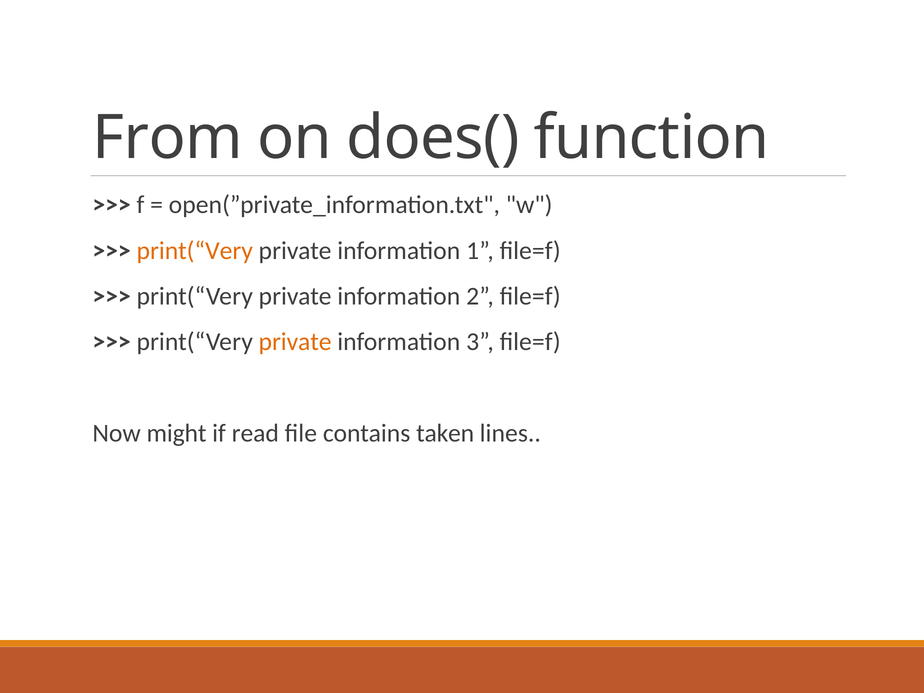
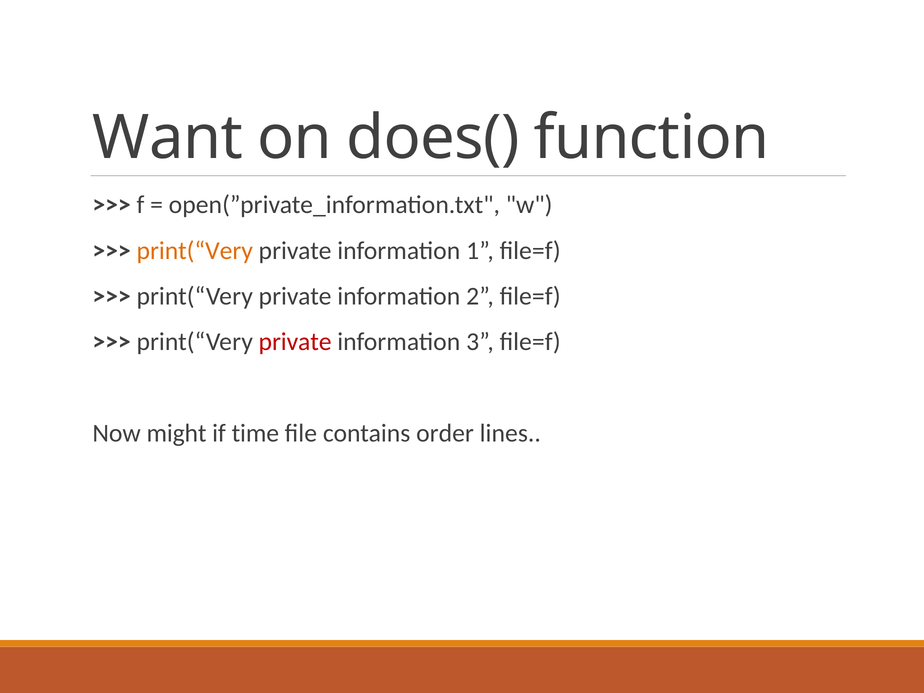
From: From -> Want
private at (295, 342) colour: orange -> red
read: read -> time
taken: taken -> order
